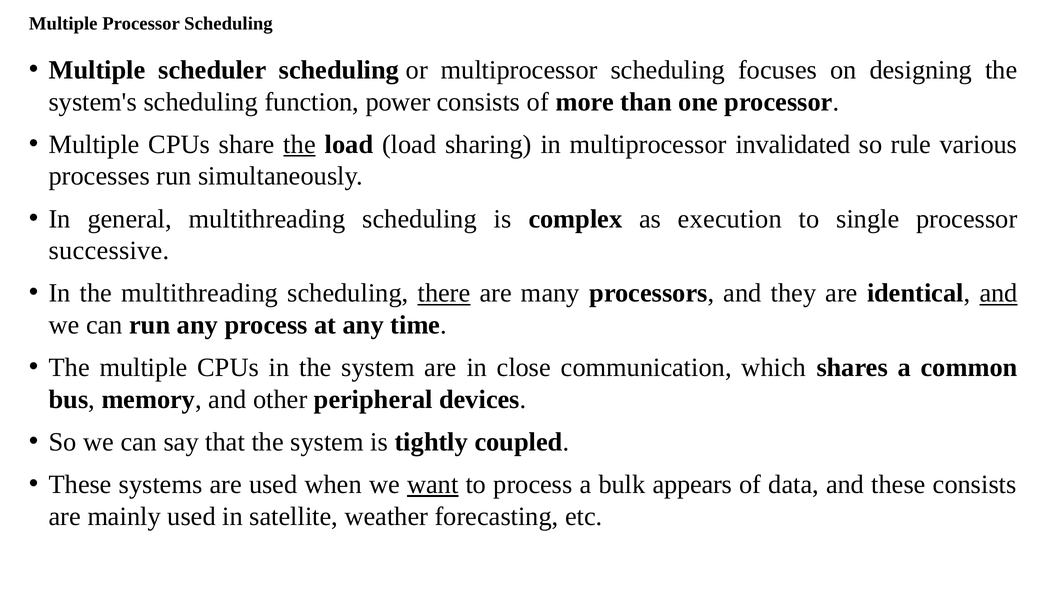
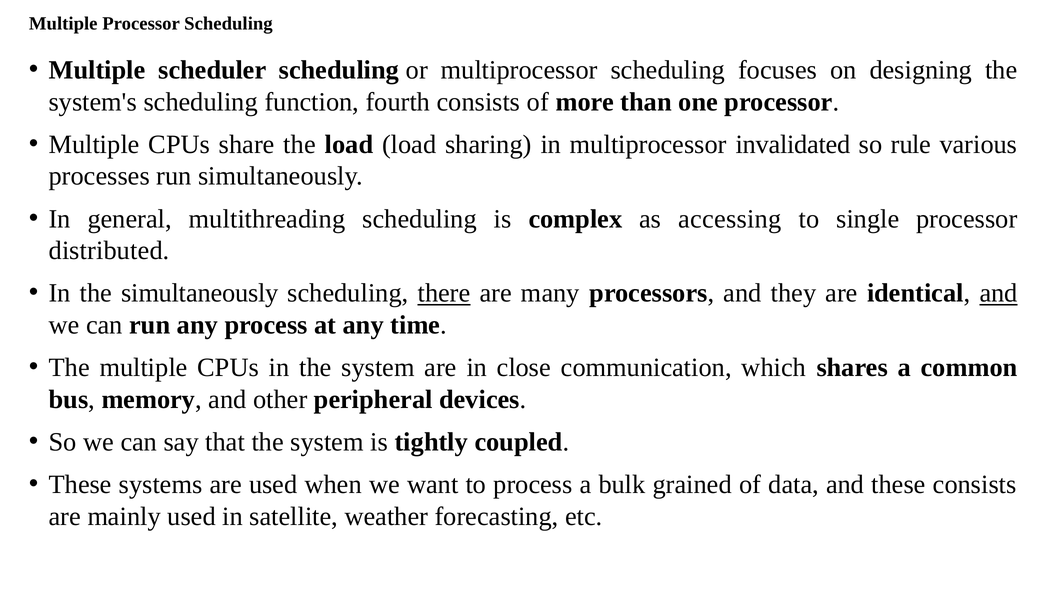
power: power -> fourth
the at (300, 145) underline: present -> none
execution: execution -> accessing
successive: successive -> distributed
the multithreading: multithreading -> simultaneously
want underline: present -> none
appears: appears -> grained
